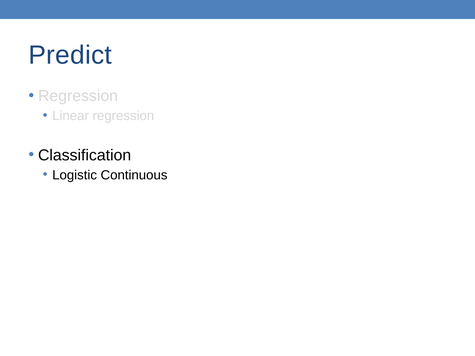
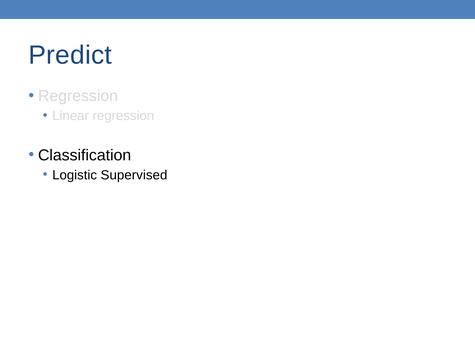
Continuous: Continuous -> Supervised
